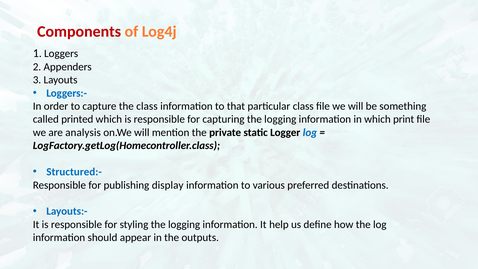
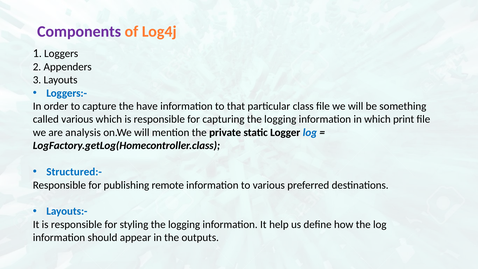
Components colour: red -> purple
the class: class -> have
called printed: printed -> various
display: display -> remote
